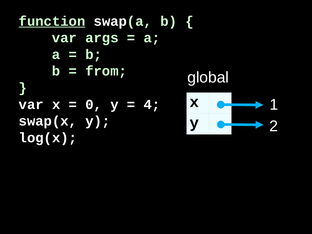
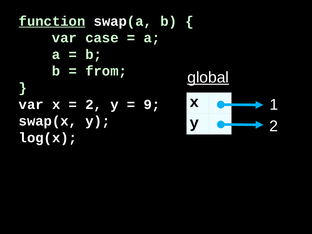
args: args -> case
global underline: none -> present
0 at (94, 104): 0 -> 2
4: 4 -> 9
